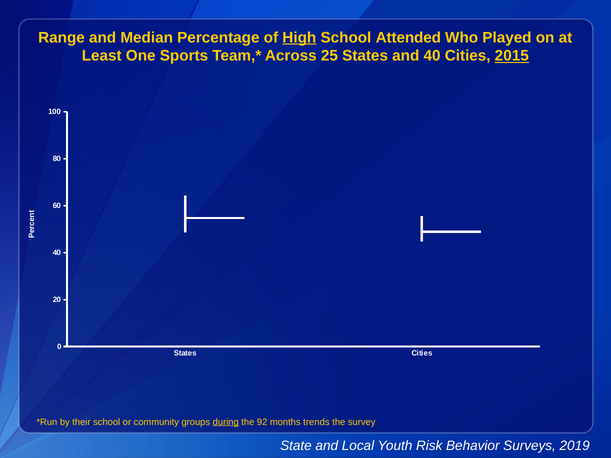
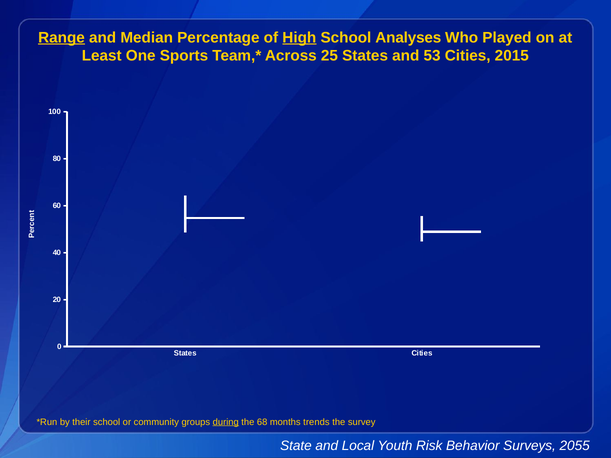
Range underline: none -> present
Attended: Attended -> Analyses
and 40: 40 -> 53
2015 underline: present -> none
92: 92 -> 68
2019: 2019 -> 2055
